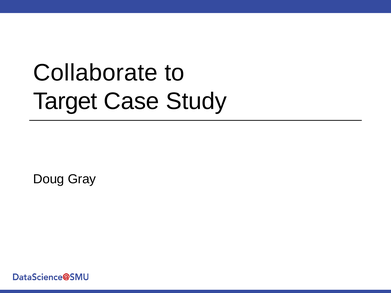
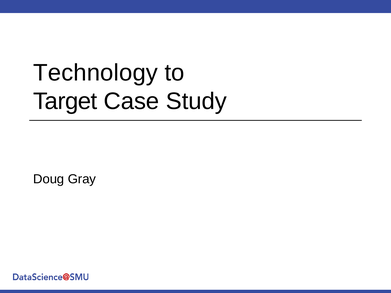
Collaborate: Collaborate -> Technology
